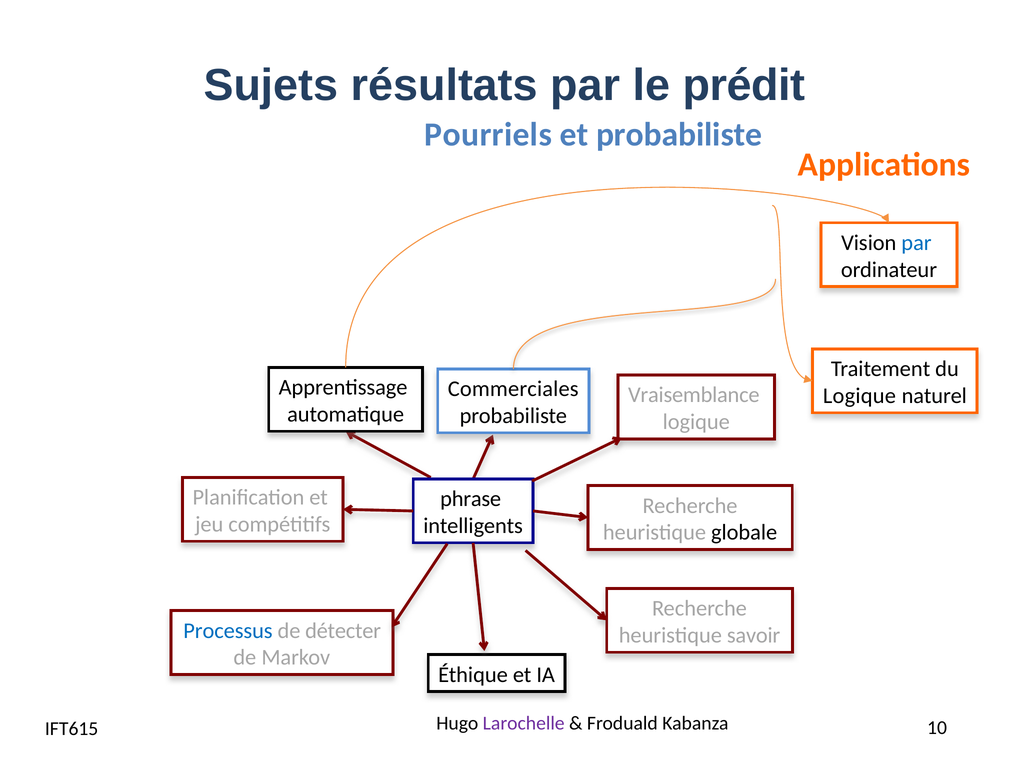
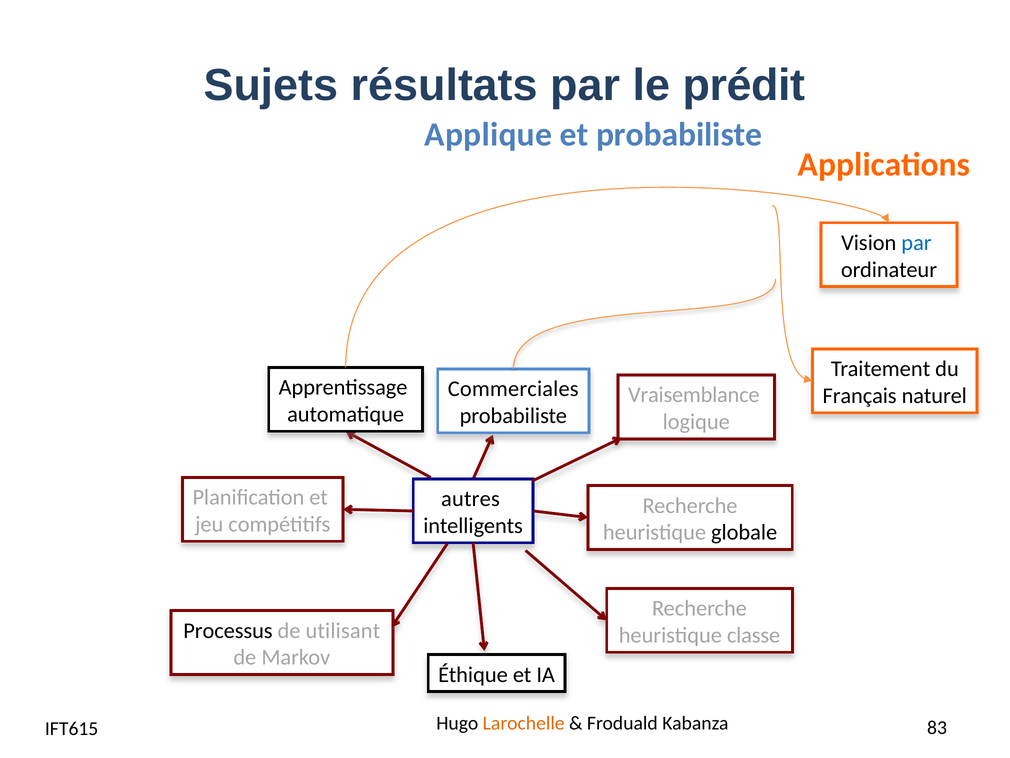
Pourriels: Pourriels -> Applique
Logique at (859, 396): Logique -> Français
phrase: phrase -> autres
Processus colour: blue -> black
détecter: détecter -> utilisant
savoir: savoir -> classe
Larochelle colour: purple -> orange
10: 10 -> 83
